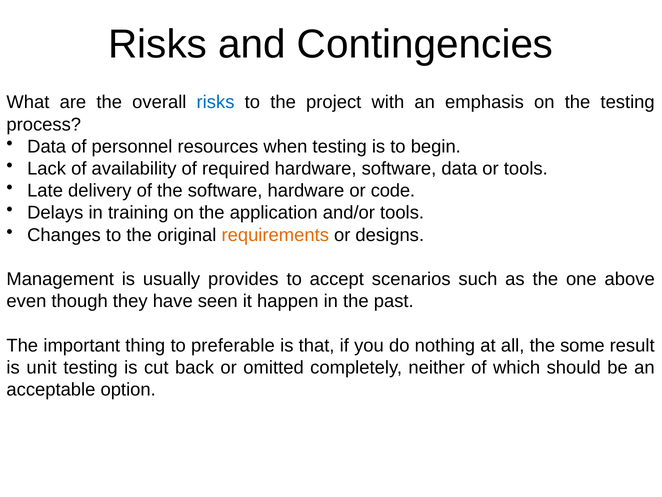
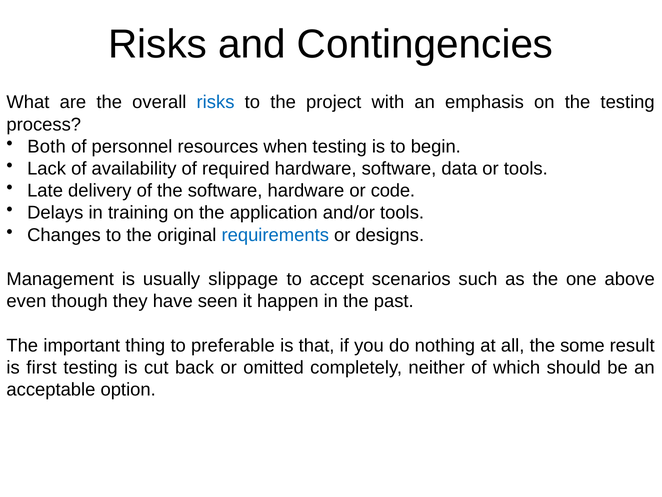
Data at (47, 146): Data -> Both
requirements colour: orange -> blue
provides: provides -> slippage
unit: unit -> first
